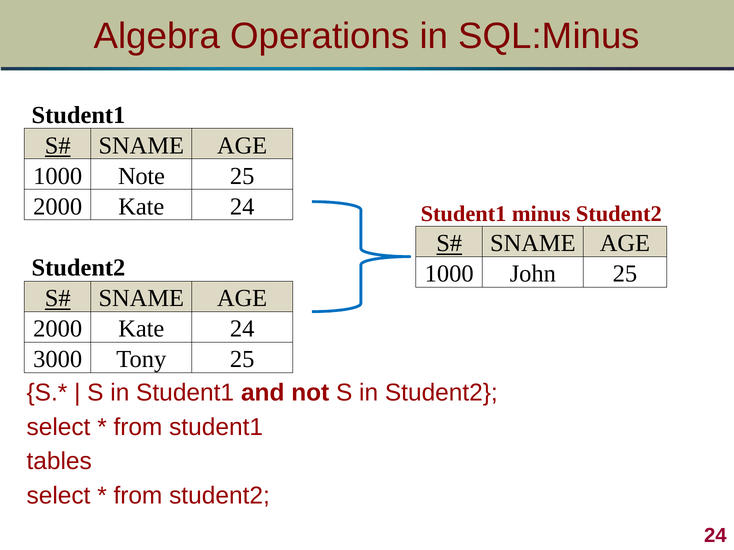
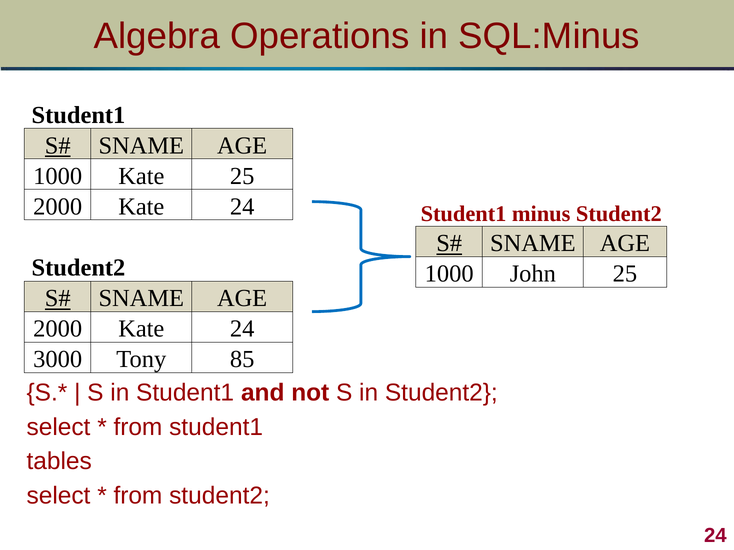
1000 Note: Note -> Kate
Tony 25: 25 -> 85
